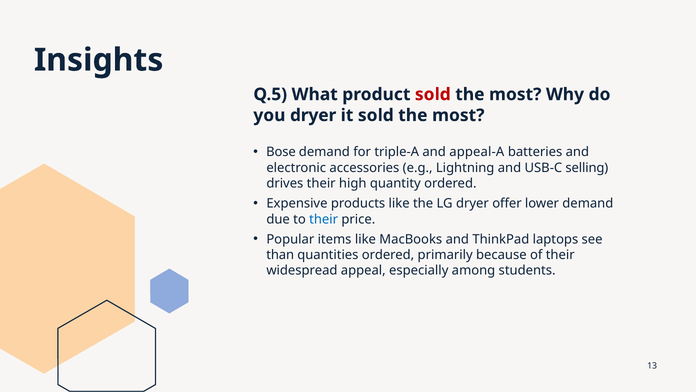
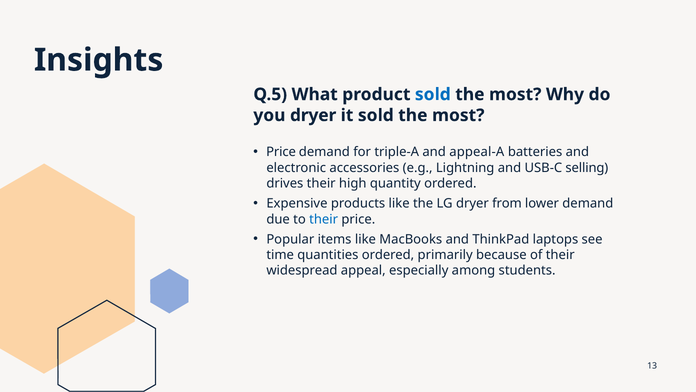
sold at (433, 94) colour: red -> blue
Bose at (281, 152): Bose -> Price
offer: offer -> from
than: than -> time
